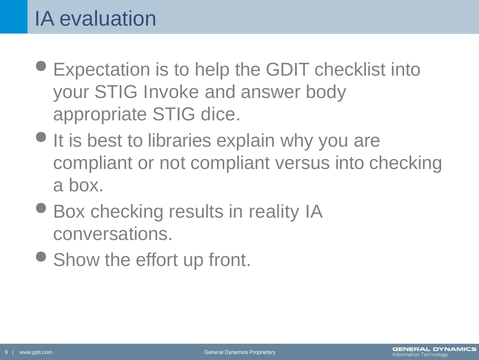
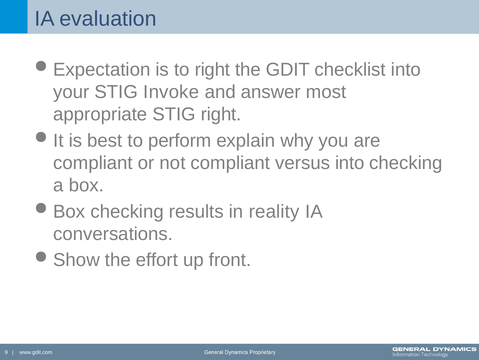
to help: help -> right
body: body -> most
STIG dice: dice -> right
libraries: libraries -> perform
